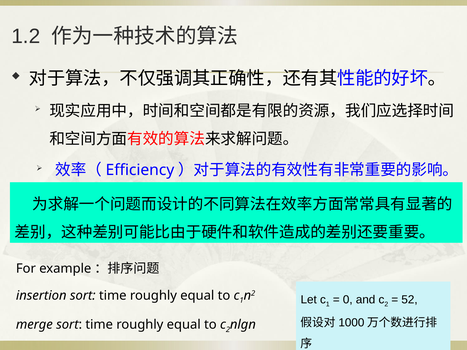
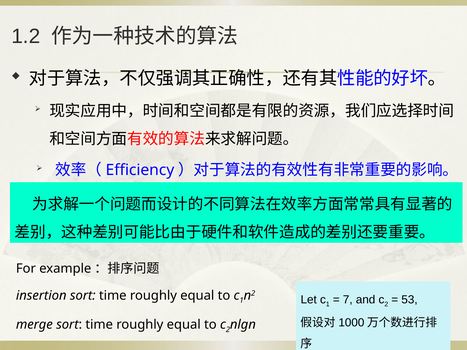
0: 0 -> 7
52: 52 -> 53
